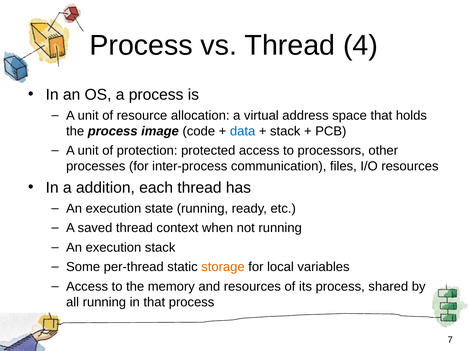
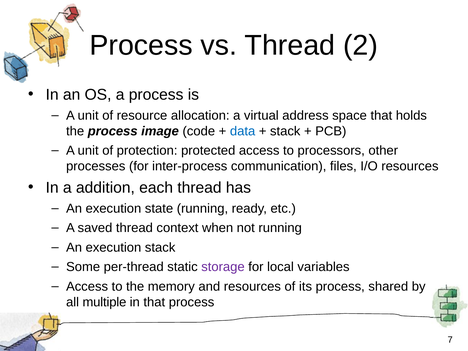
4: 4 -> 2
storage colour: orange -> purple
all running: running -> multiple
